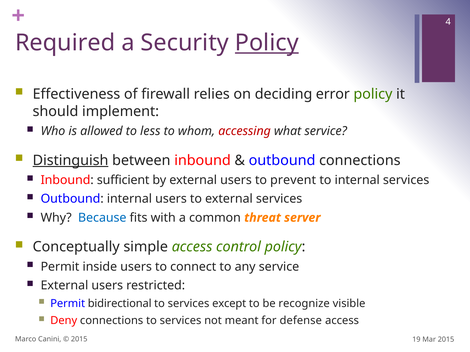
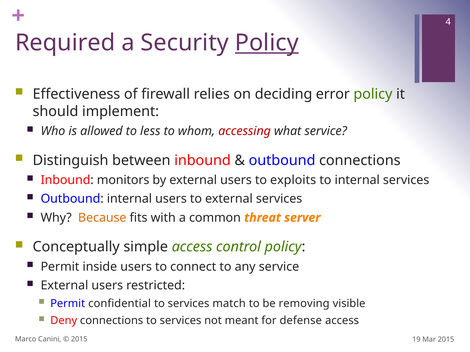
Distinguish underline: present -> none
sufficient: sufficient -> monitors
prevent: prevent -> exploits
Because colour: blue -> orange
bidirectional: bidirectional -> confidential
except: except -> match
recognize: recognize -> removing
